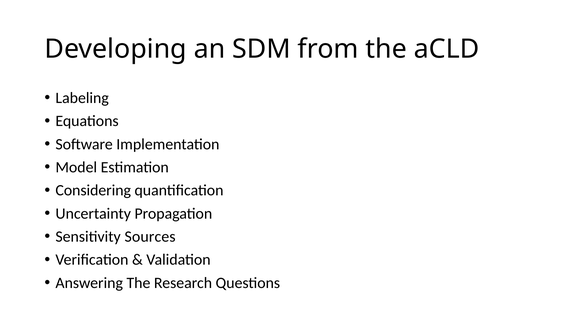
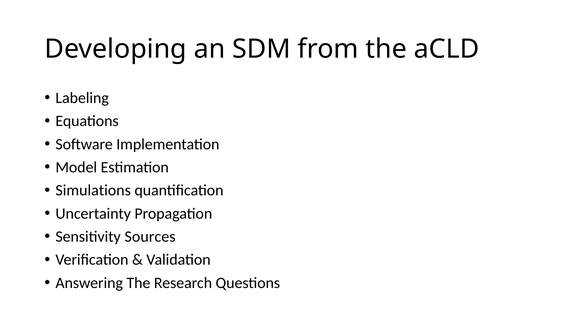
Considering: Considering -> Simulations
